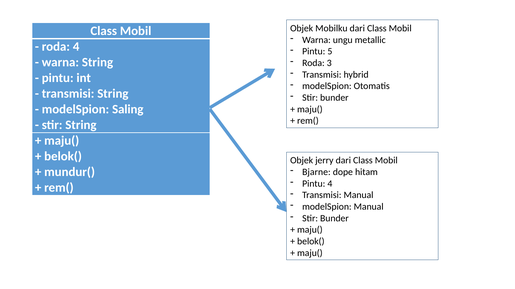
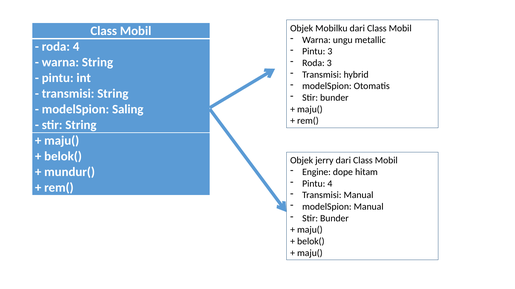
Pintu 5: 5 -> 3
Bjarne: Bjarne -> Engine
